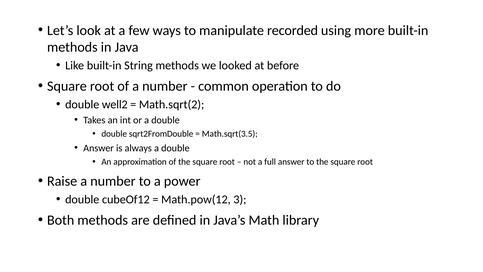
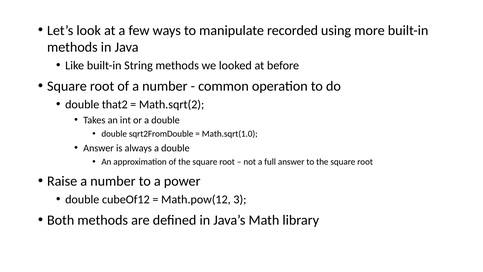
well2: well2 -> that2
Math.sqrt(3.5: Math.sqrt(3.5 -> Math.sqrt(1.0
